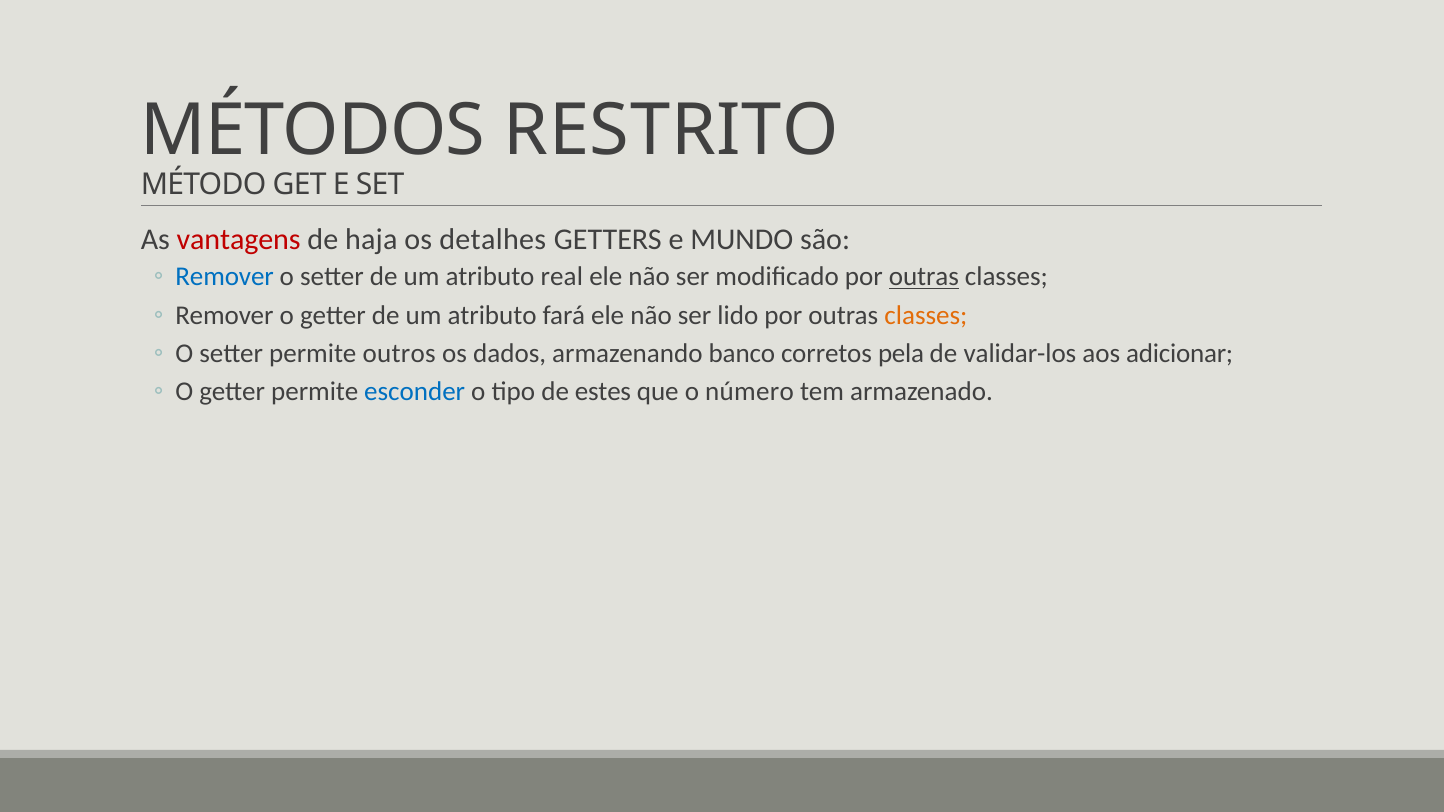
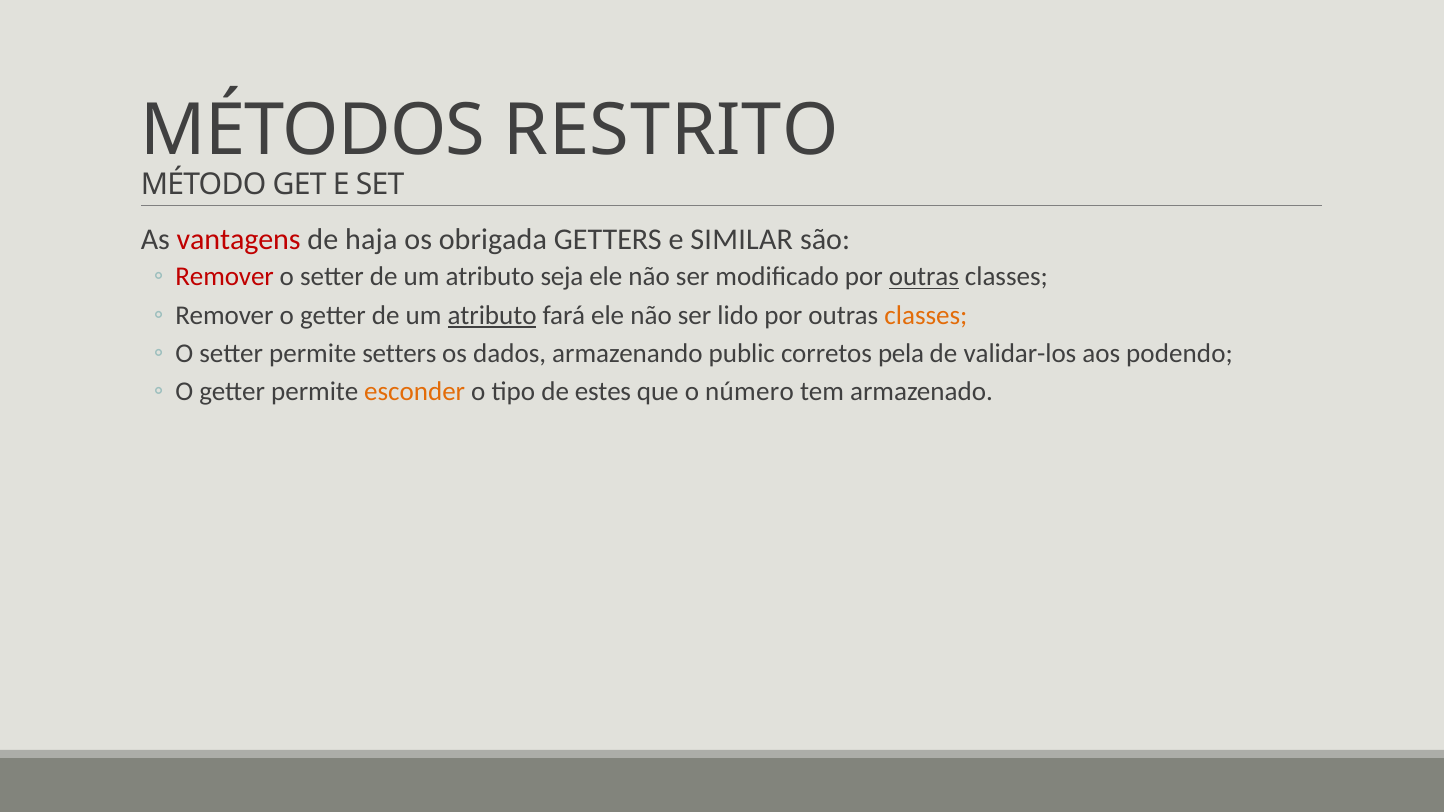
detalhes: detalhes -> obrigada
MUNDO: MUNDO -> SIMILAR
Remover at (225, 277) colour: blue -> red
real: real -> seja
atributo at (492, 315) underline: none -> present
outros: outros -> setters
banco: banco -> public
adicionar: adicionar -> podendo
esconder colour: blue -> orange
